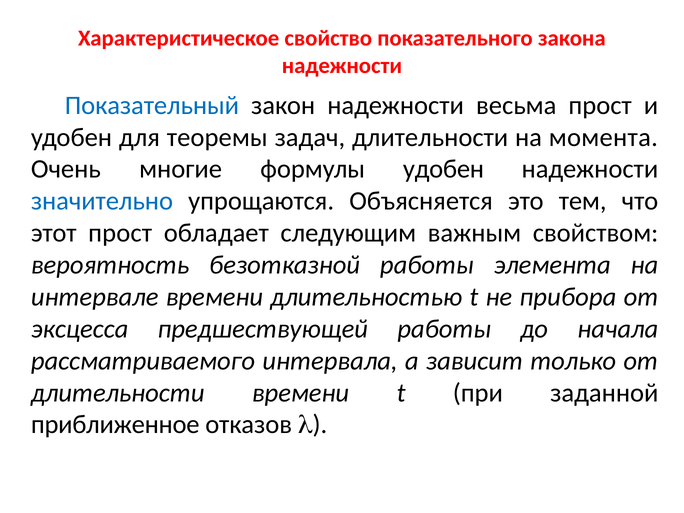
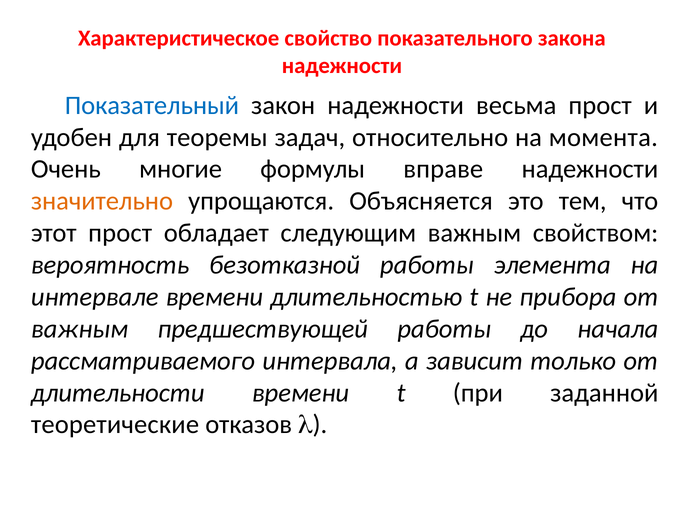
задач длительности: длительности -> относительно
формулы удобен: удобен -> вправе
значительно colour: blue -> orange
эксцесса at (80, 329): эксцесса -> важным
приближенное: приближенное -> теоретические
